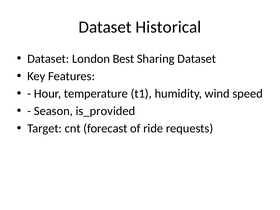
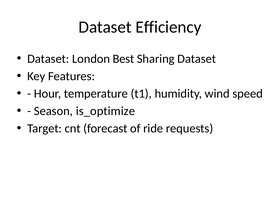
Historical: Historical -> Efficiency
is_provided: is_provided -> is_optimize
